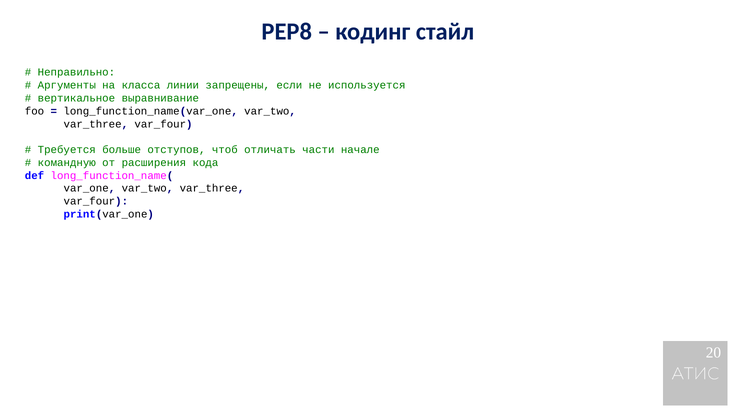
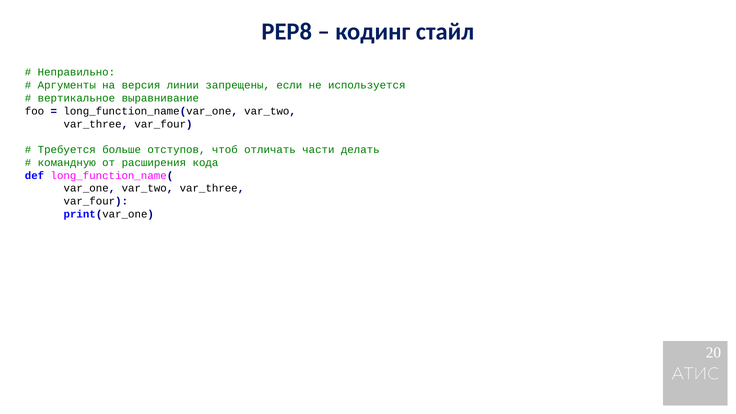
класса: класса -> версия
начале: начале -> делать
